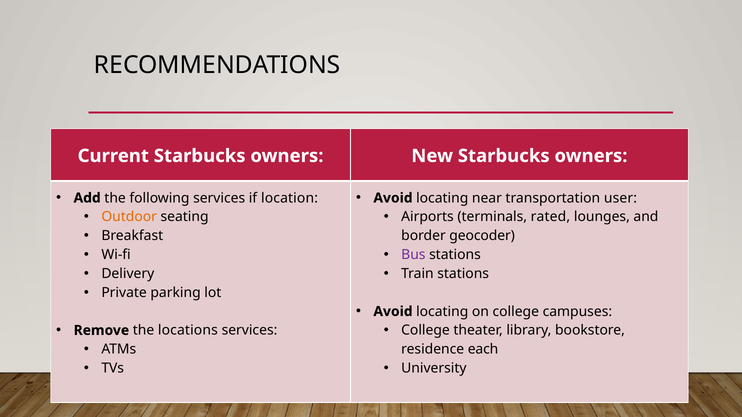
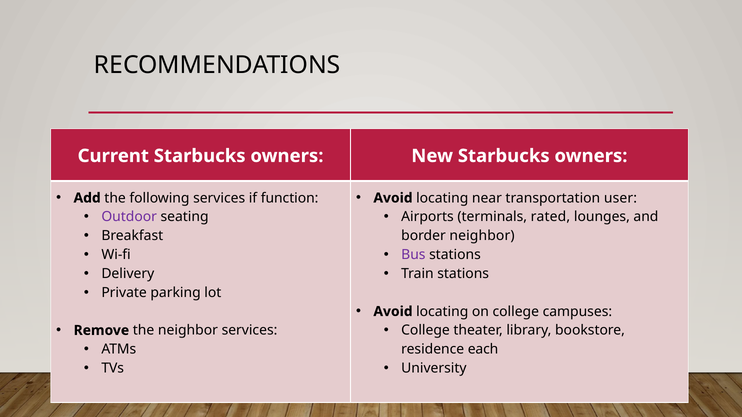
location: location -> function
Outdoor colour: orange -> purple
border geocoder: geocoder -> neighbor
the locations: locations -> neighbor
